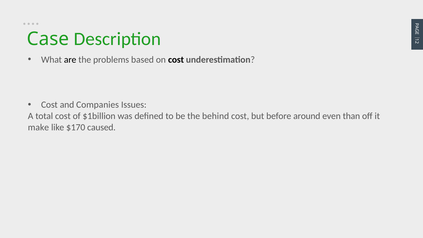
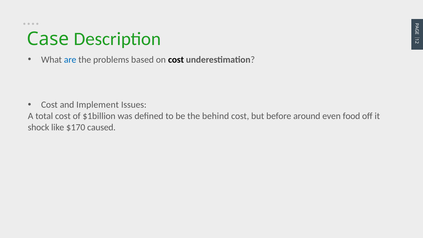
are colour: black -> blue
Companies: Companies -> Implement
than: than -> food
make: make -> shock
